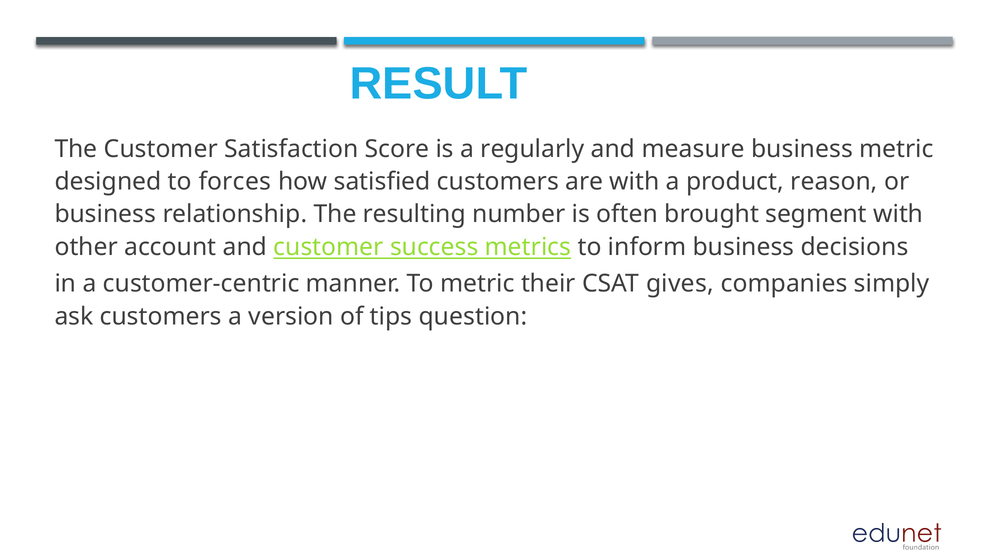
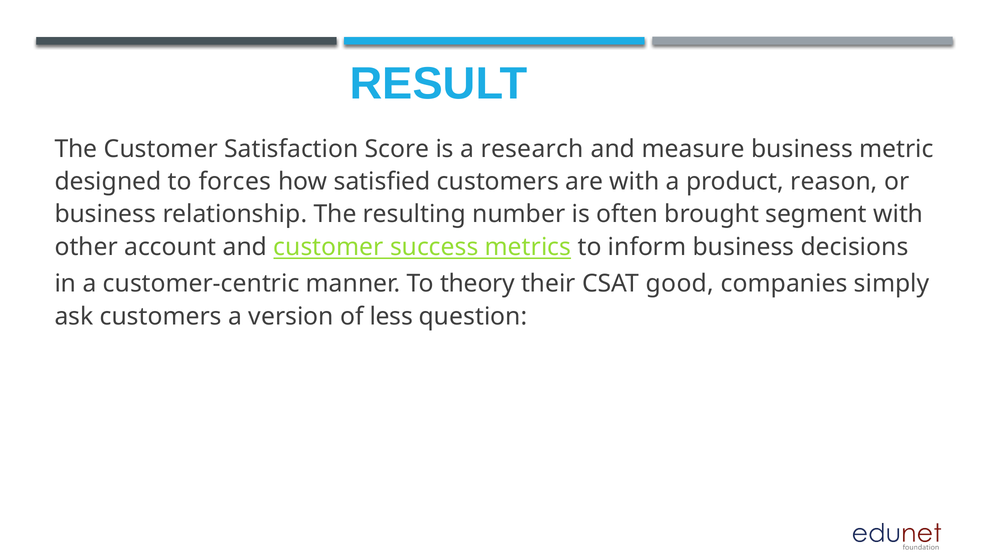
regularly: regularly -> research
To metric: metric -> theory
gives: gives -> good
tips: tips -> less
